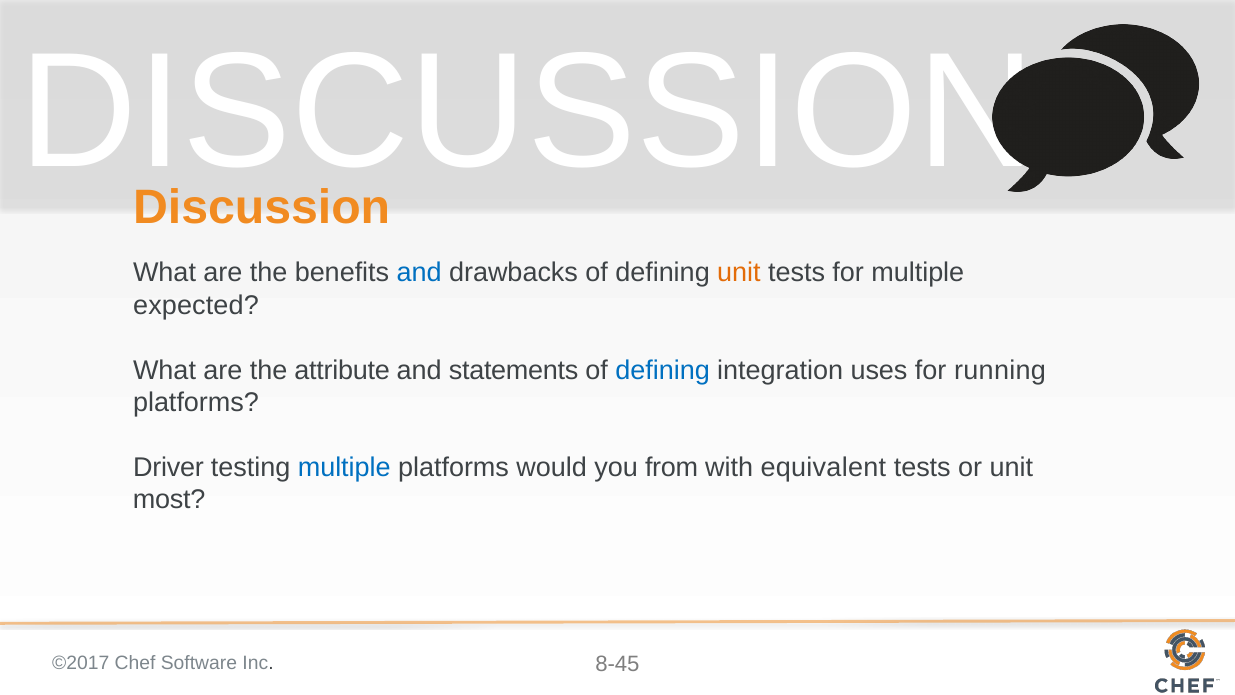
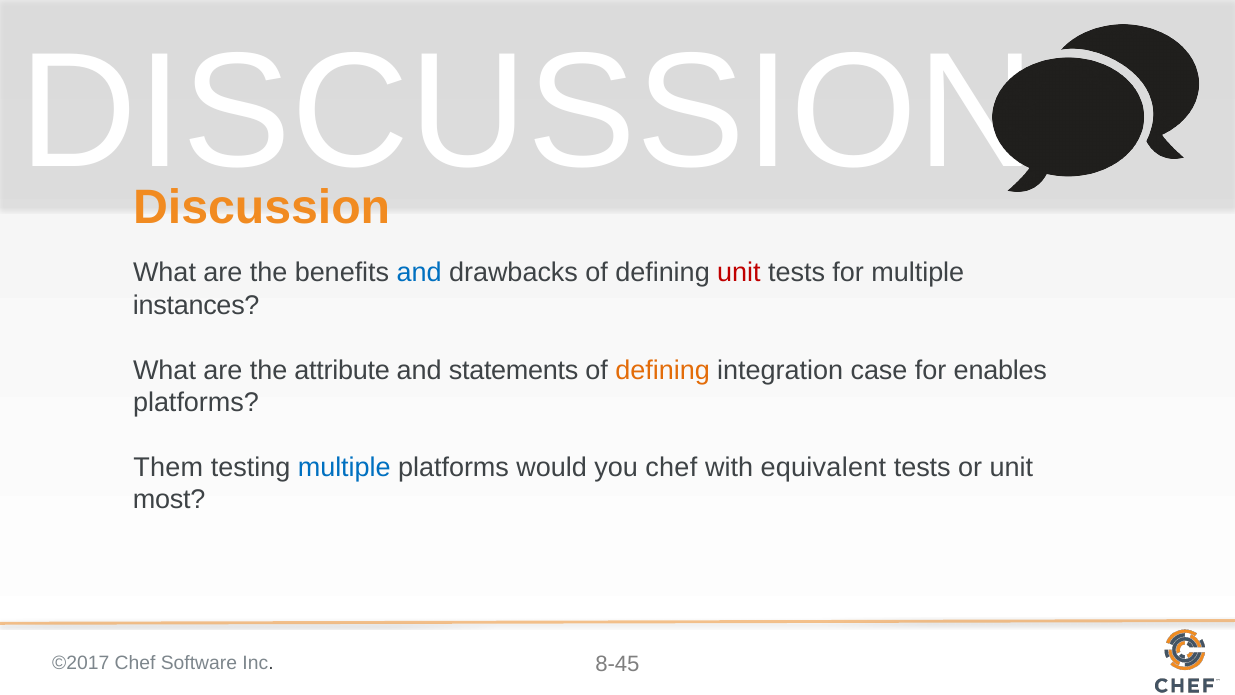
unit at (739, 273) colour: orange -> red
expected: expected -> instances
defining at (663, 370) colour: blue -> orange
uses: uses -> case
running: running -> enables
Driver: Driver -> Them
you from: from -> chef
